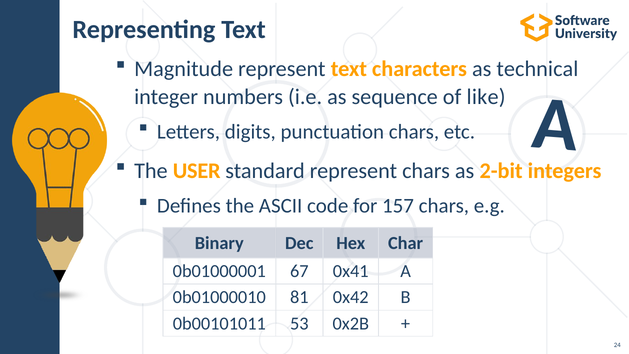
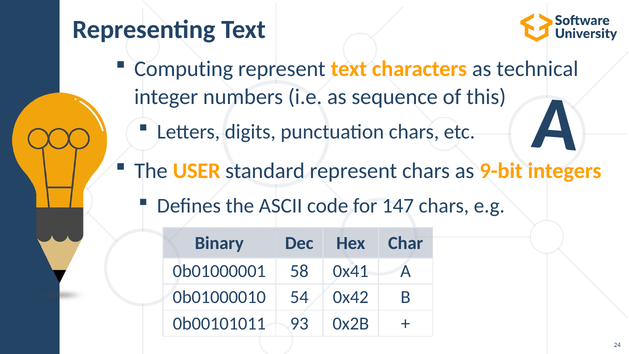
Magnitude: Magnitude -> Computing
like: like -> this
2-bit: 2-bit -> 9-bit
157: 157 -> 147
67: 67 -> 58
81: 81 -> 54
53: 53 -> 93
